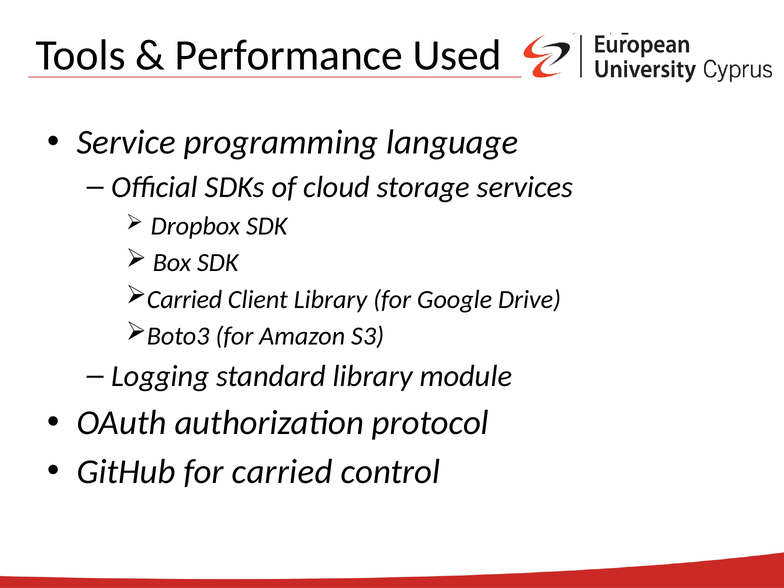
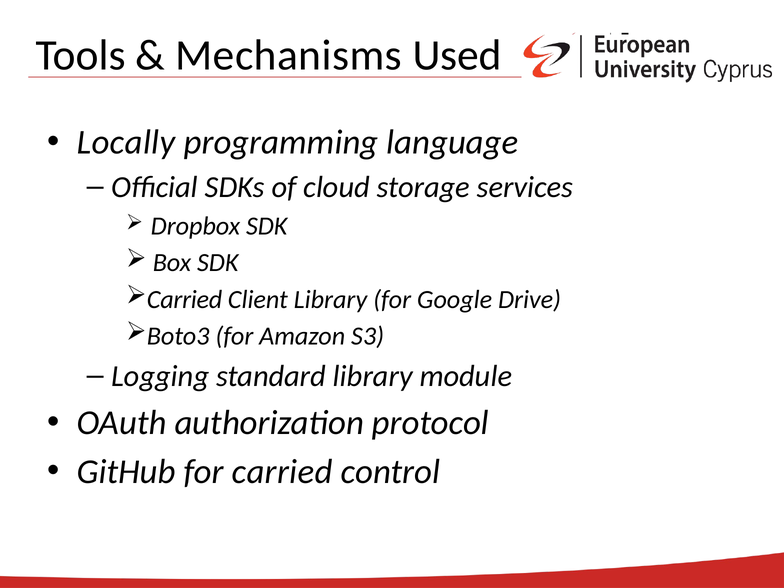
Performance: Performance -> Mechanisms
Service: Service -> Locally
